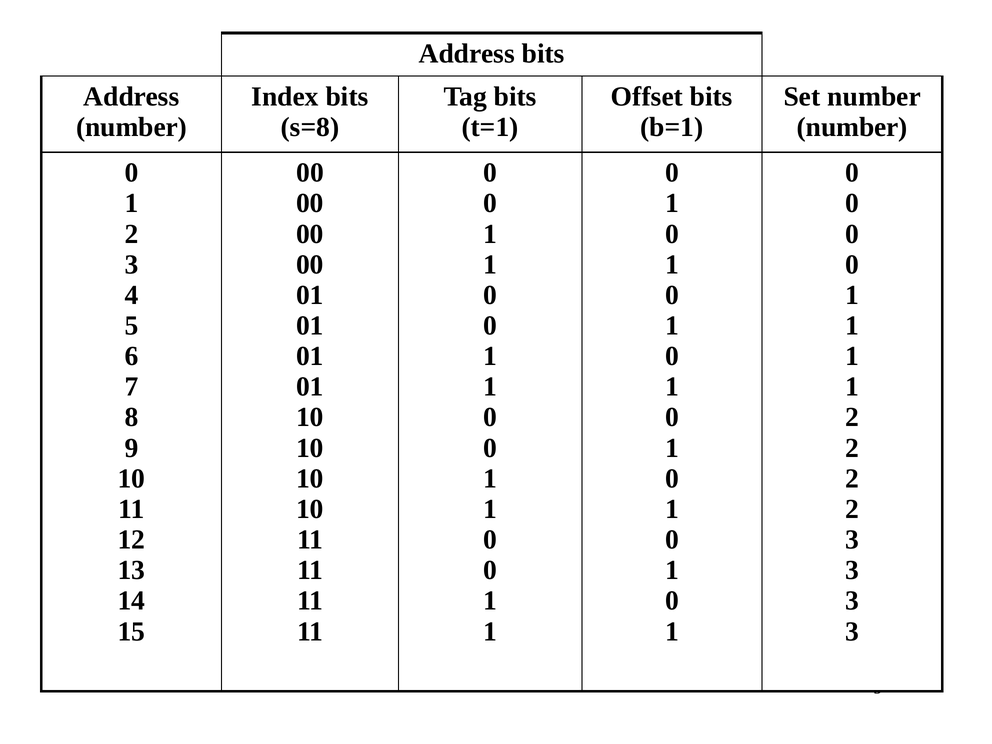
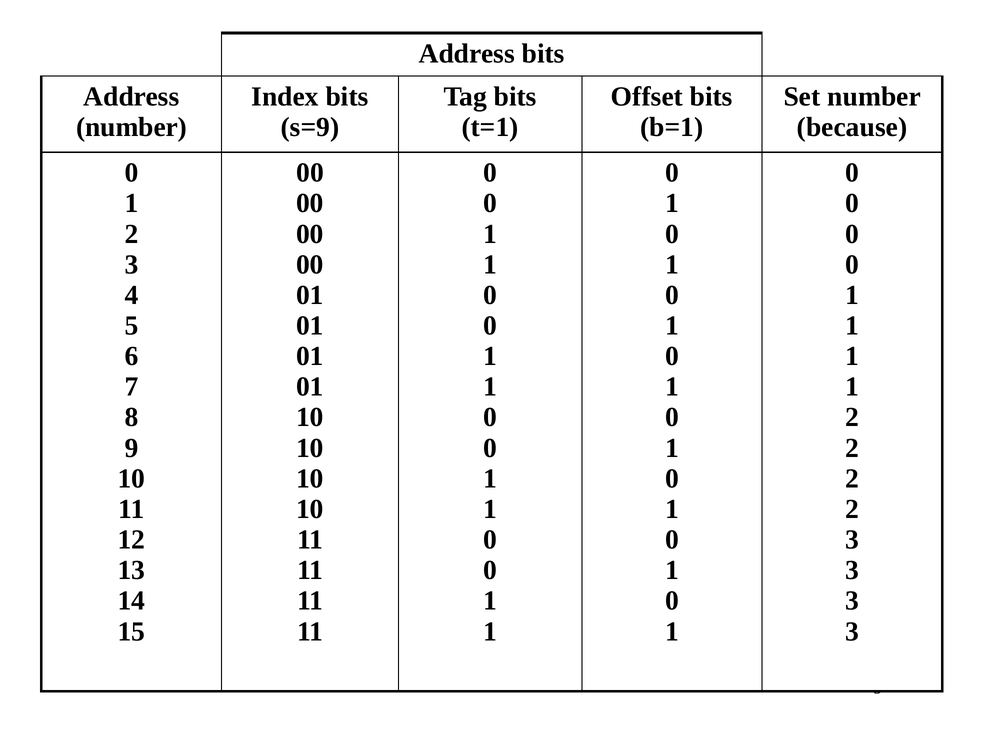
s=8: s=8 -> s=9
number at (852, 127): number -> because
